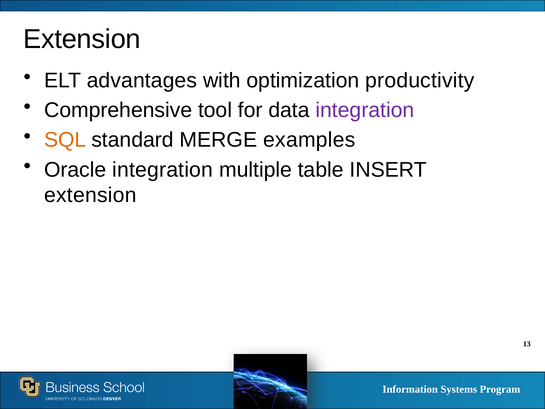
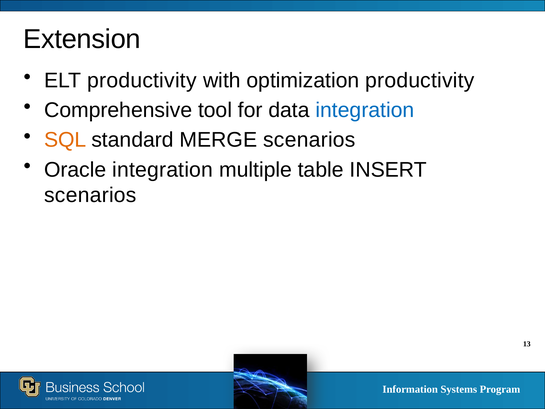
ELT advantages: advantages -> productivity
integration at (365, 110) colour: purple -> blue
MERGE examples: examples -> scenarios
extension at (90, 195): extension -> scenarios
